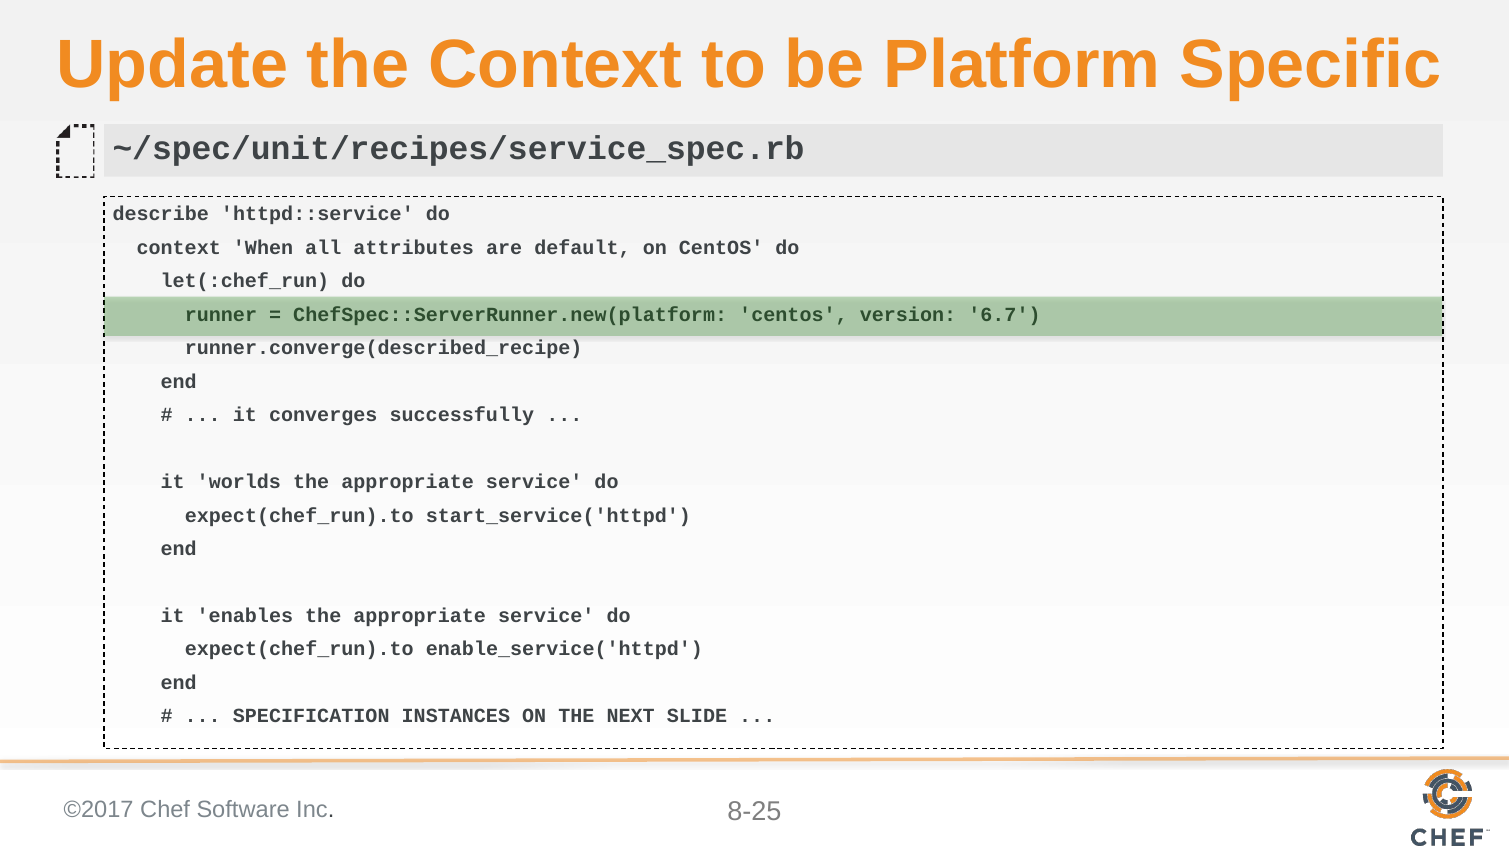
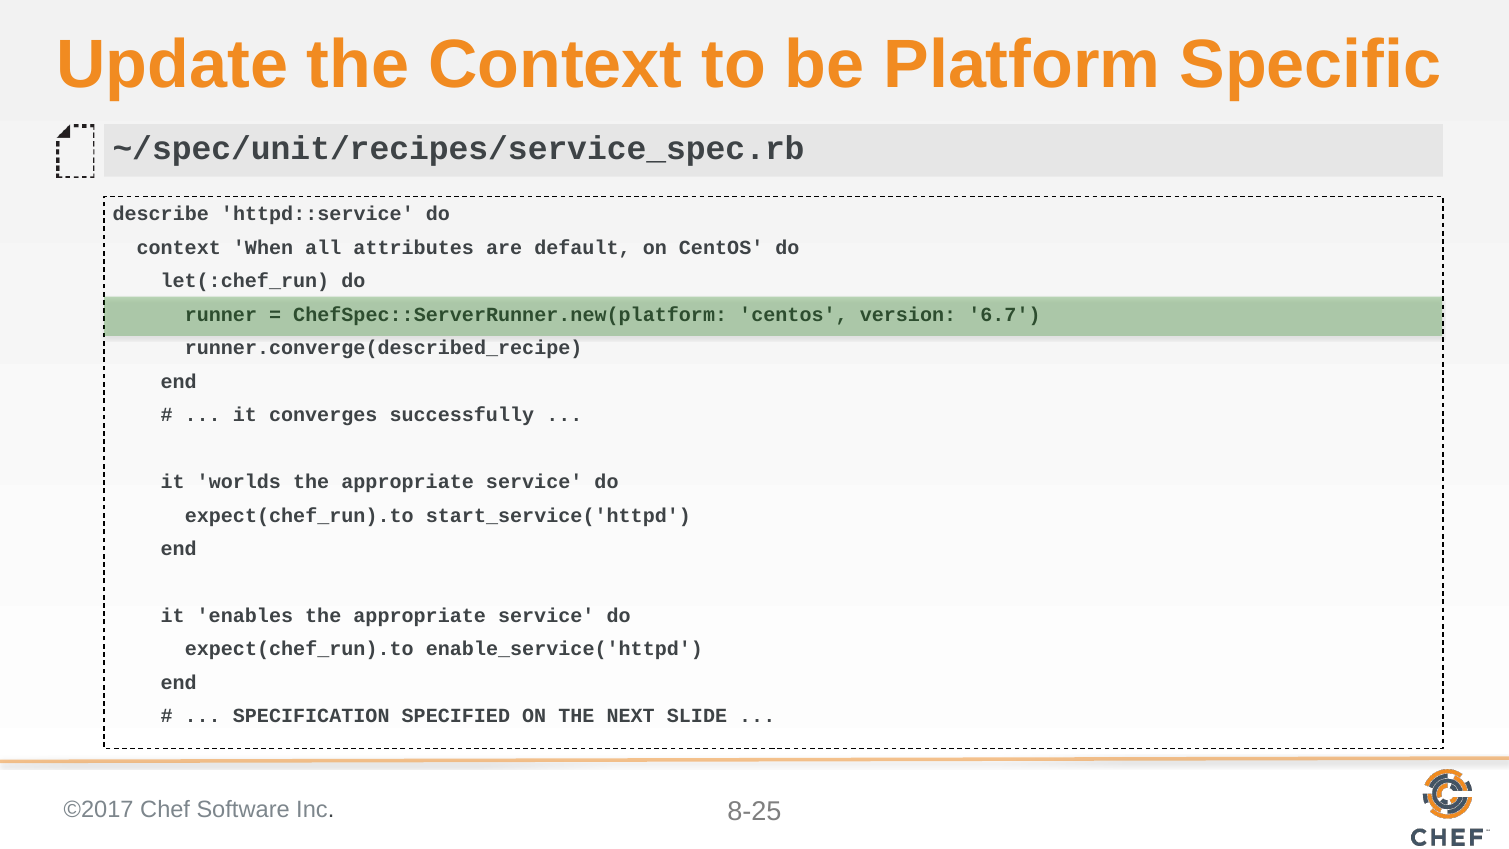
INSTANCES: INSTANCES -> SPECIFIED
